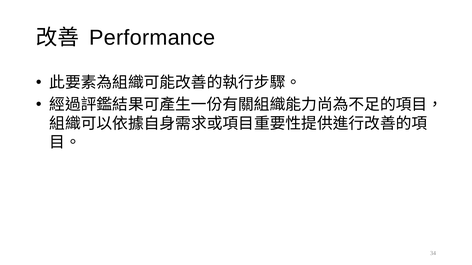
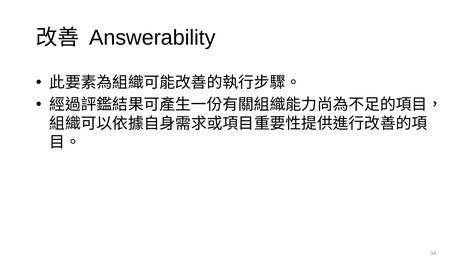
Performance: Performance -> Answerability
